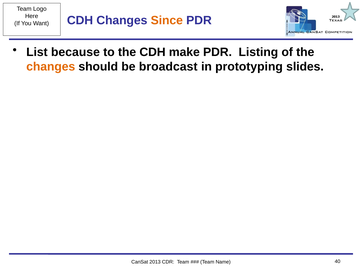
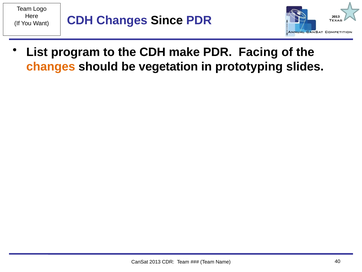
Since colour: orange -> black
because: because -> program
Listing: Listing -> Facing
broadcast: broadcast -> vegetation
